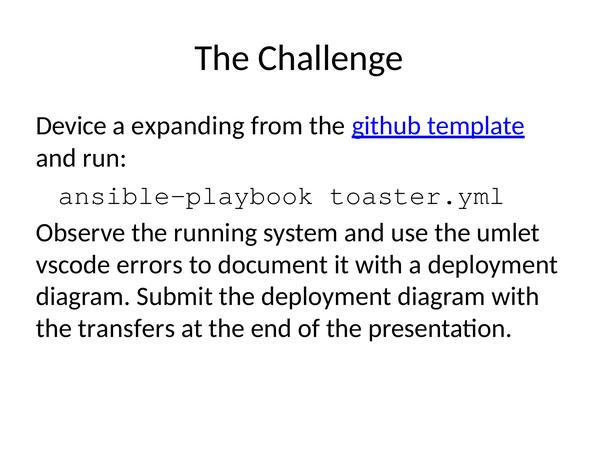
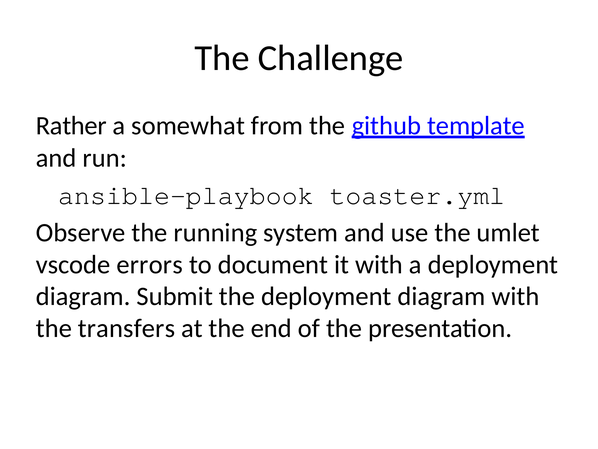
Device: Device -> Rather
expanding: expanding -> somewhat
